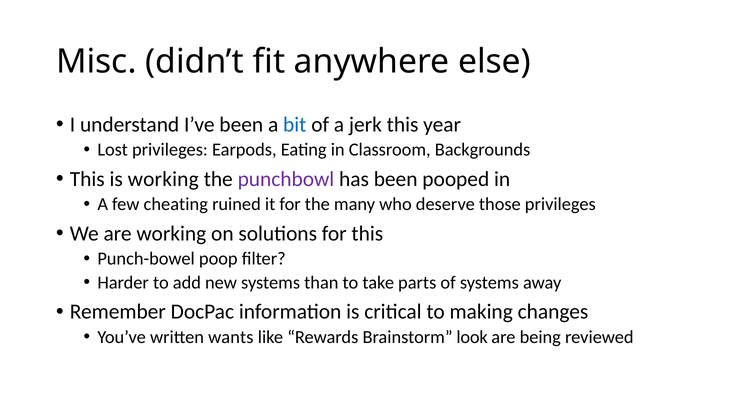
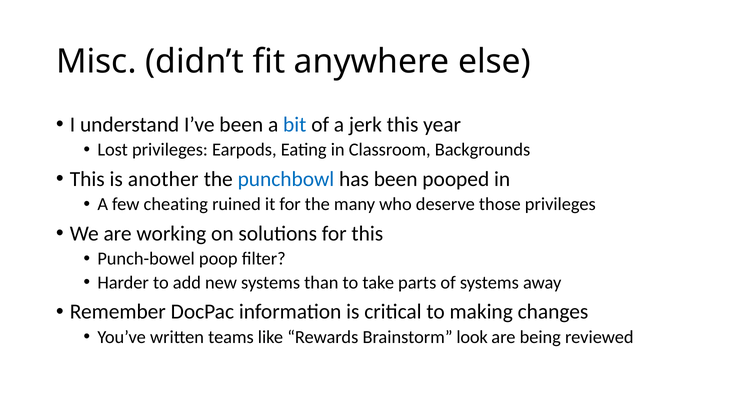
is working: working -> another
punchbowl colour: purple -> blue
wants: wants -> teams
